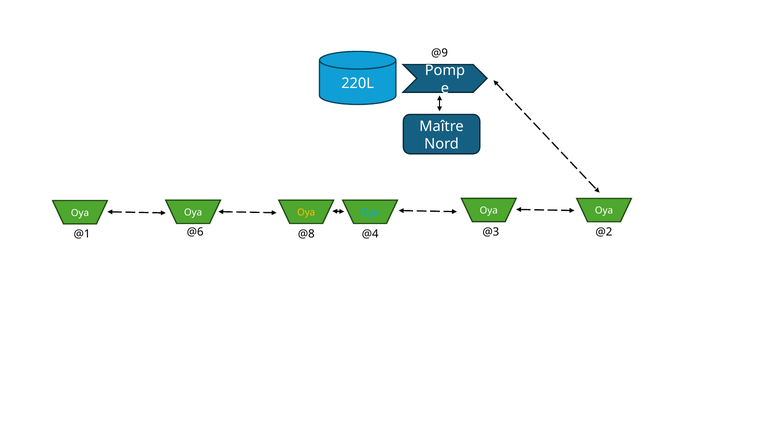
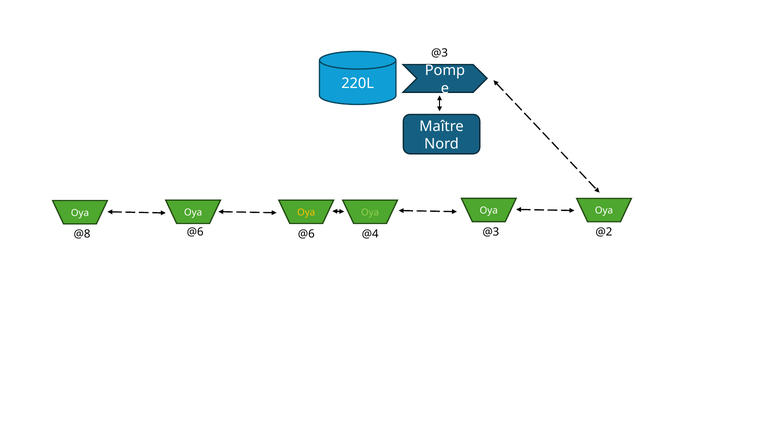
@9 at (440, 53): @9 -> @3
Oya at (370, 212) colour: light blue -> light green
@1: @1 -> @8
@8 at (306, 234): @8 -> @6
